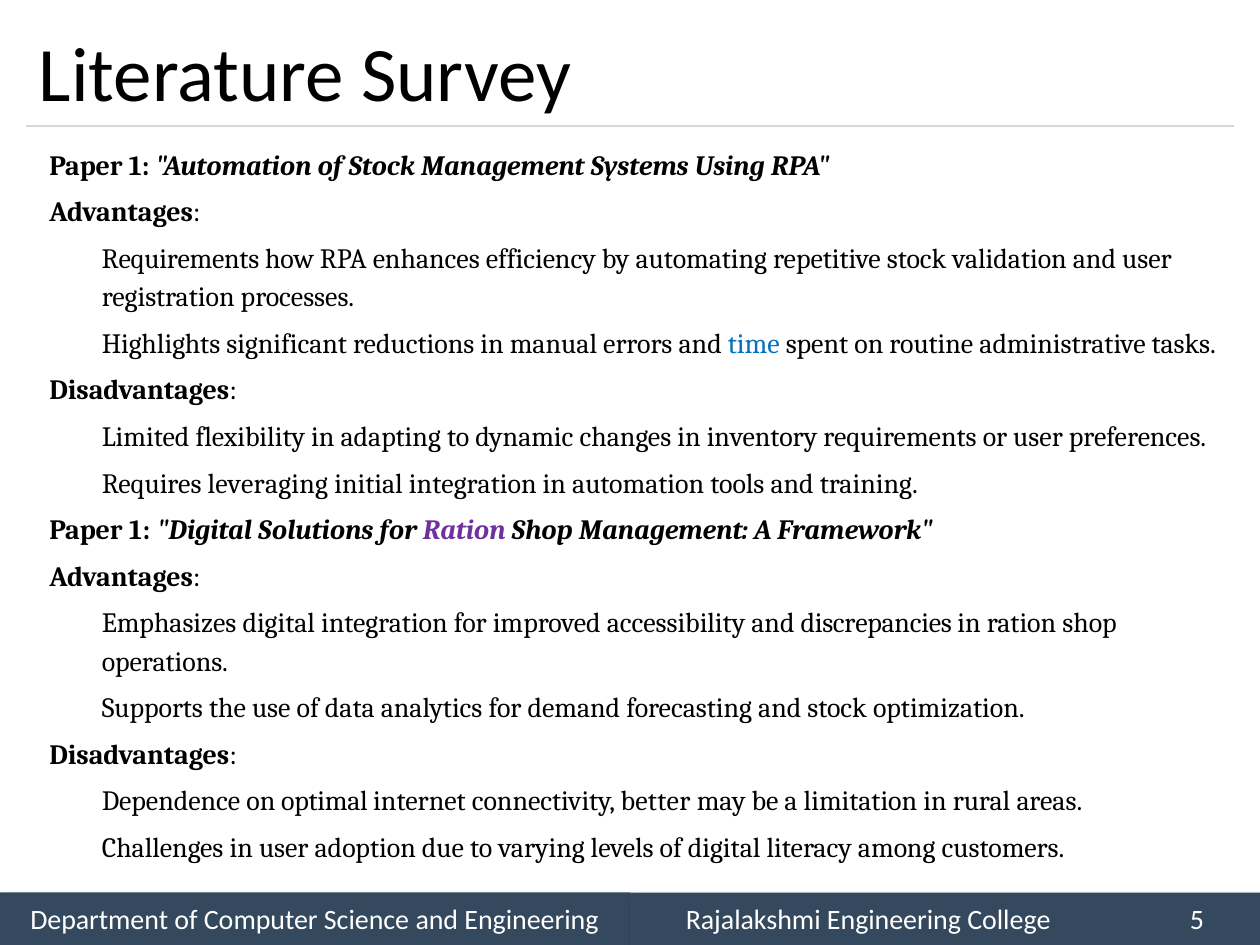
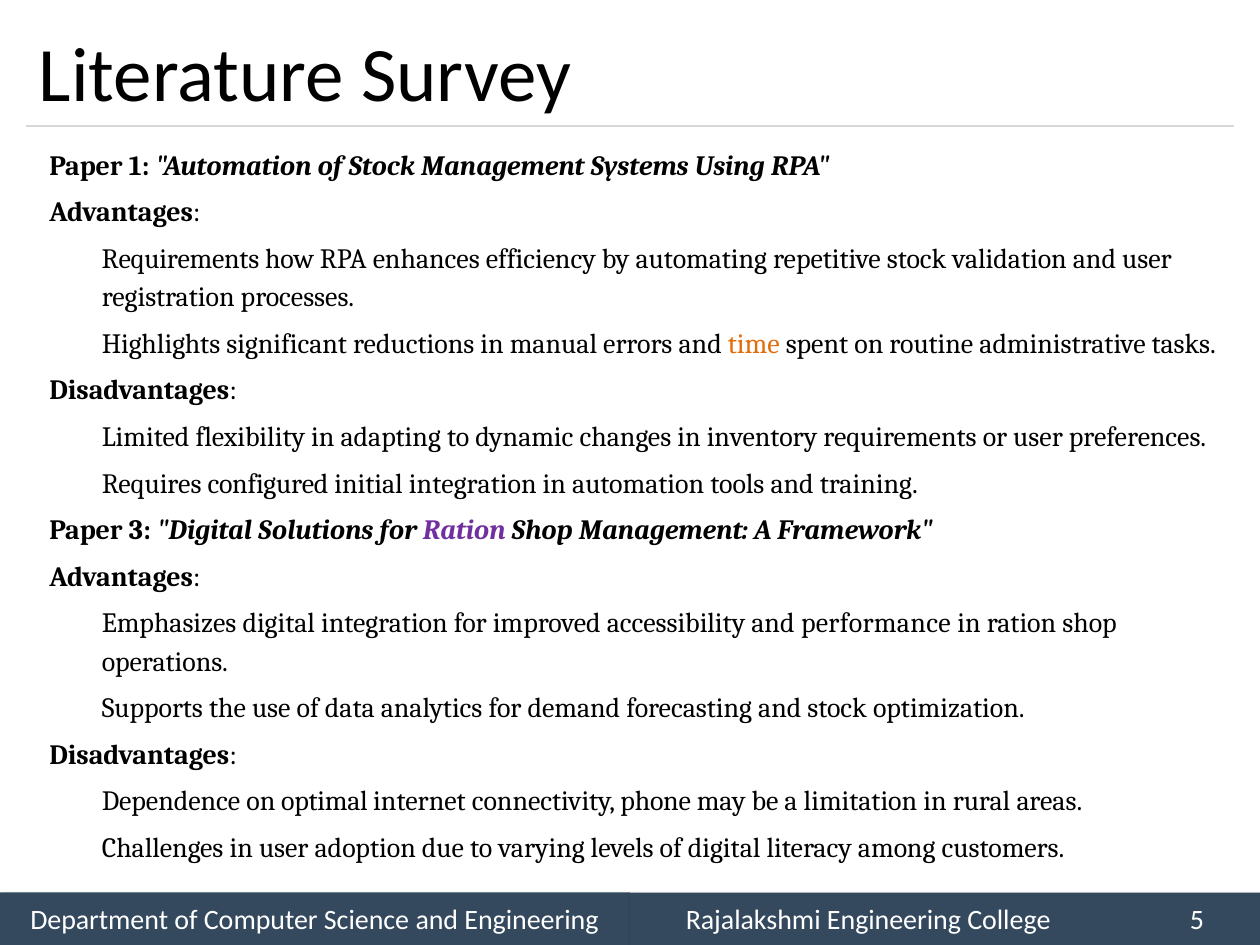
time colour: blue -> orange
leveraging: leveraging -> configured
1 at (140, 530): 1 -> 3
discrepancies: discrepancies -> performance
better: better -> phone
